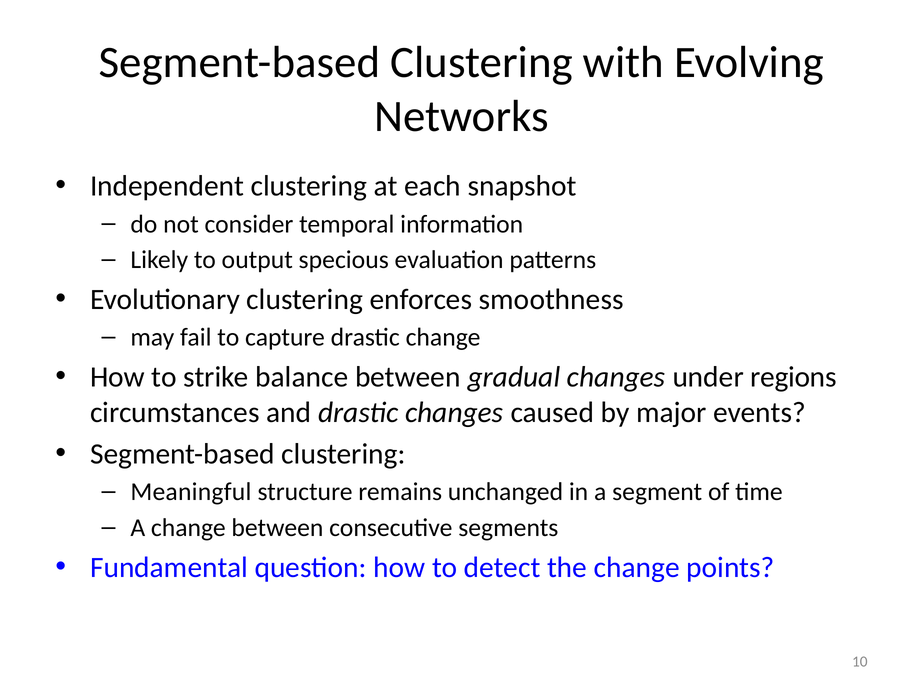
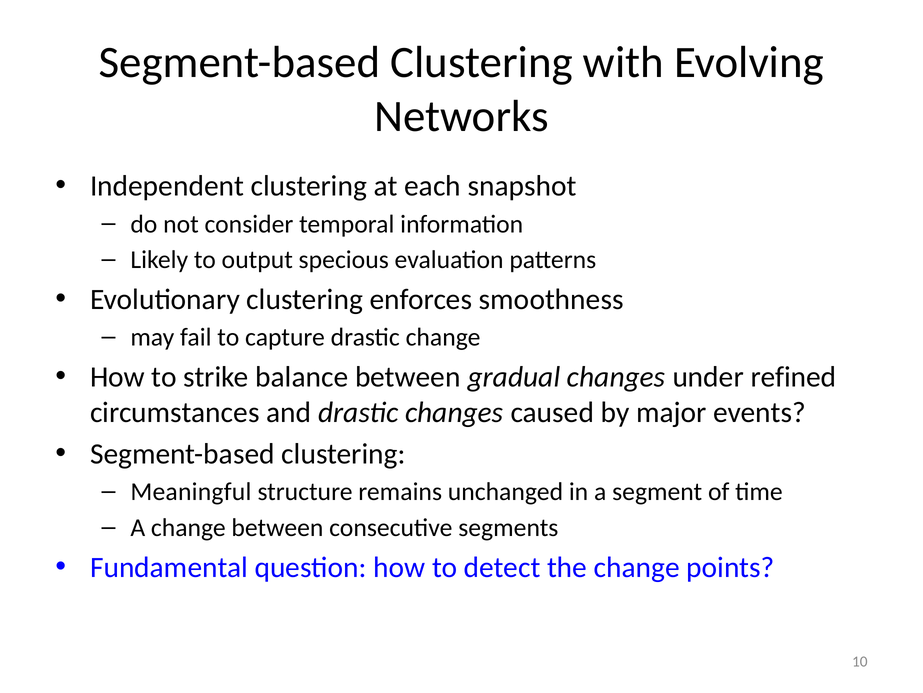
regions: regions -> refined
